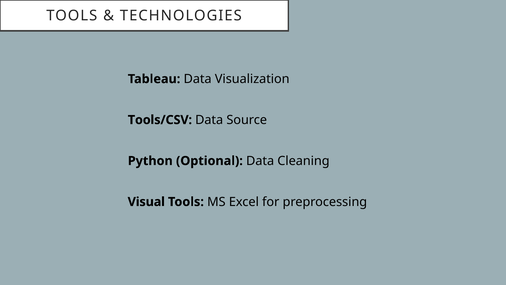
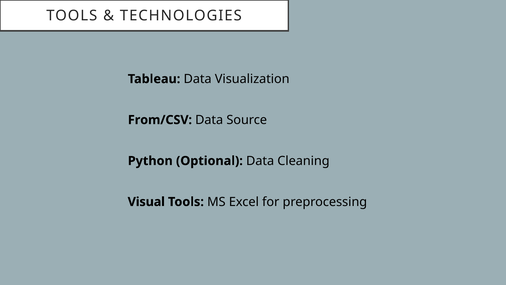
Tools/CSV: Tools/CSV -> From/CSV
